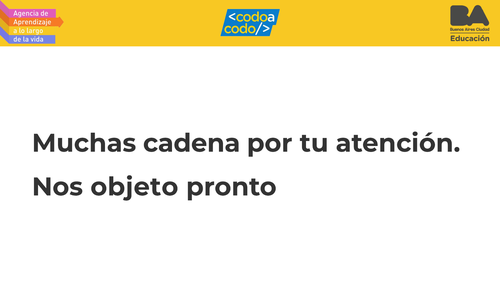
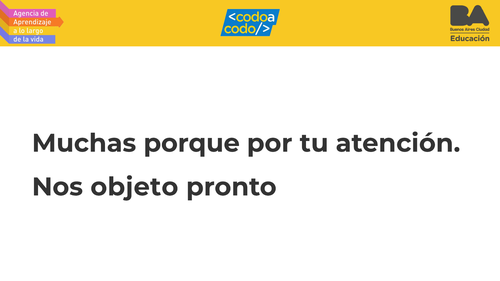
cadena: cadena -> porque
